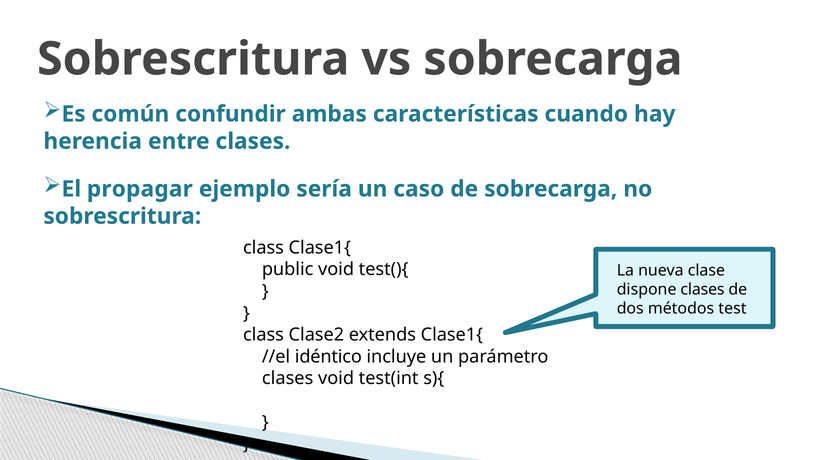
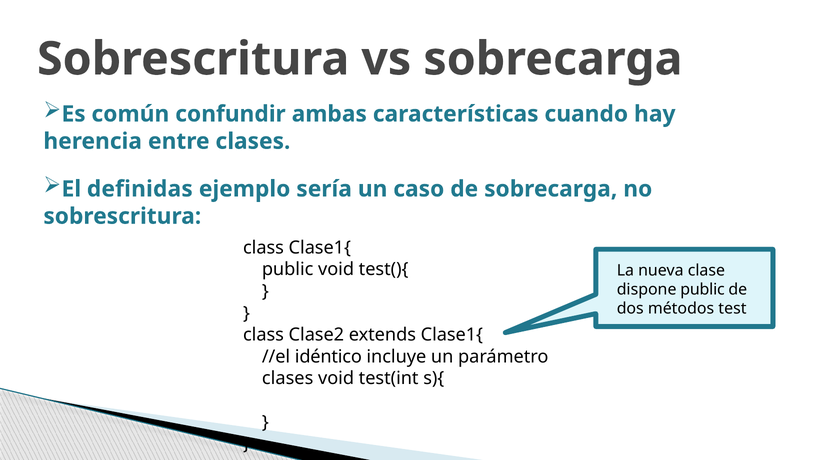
propagar: propagar -> definidas
dispone clases: clases -> public
